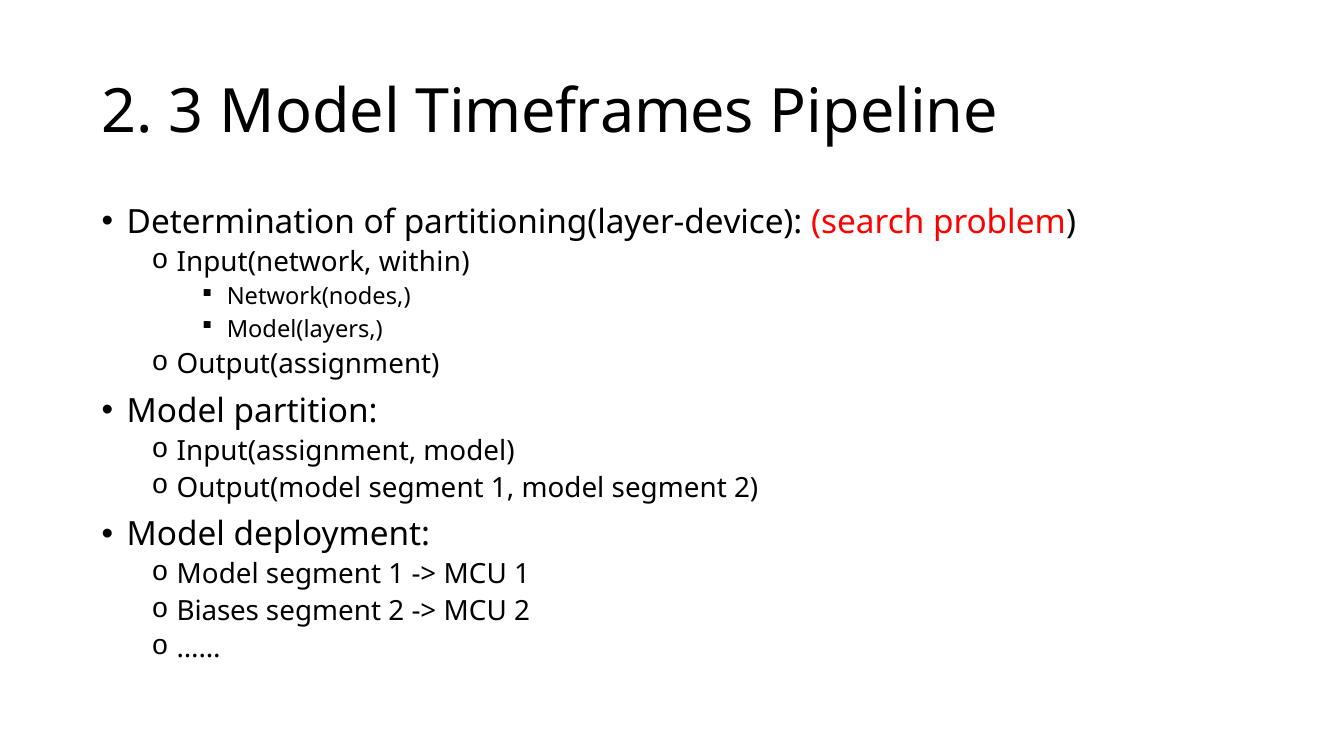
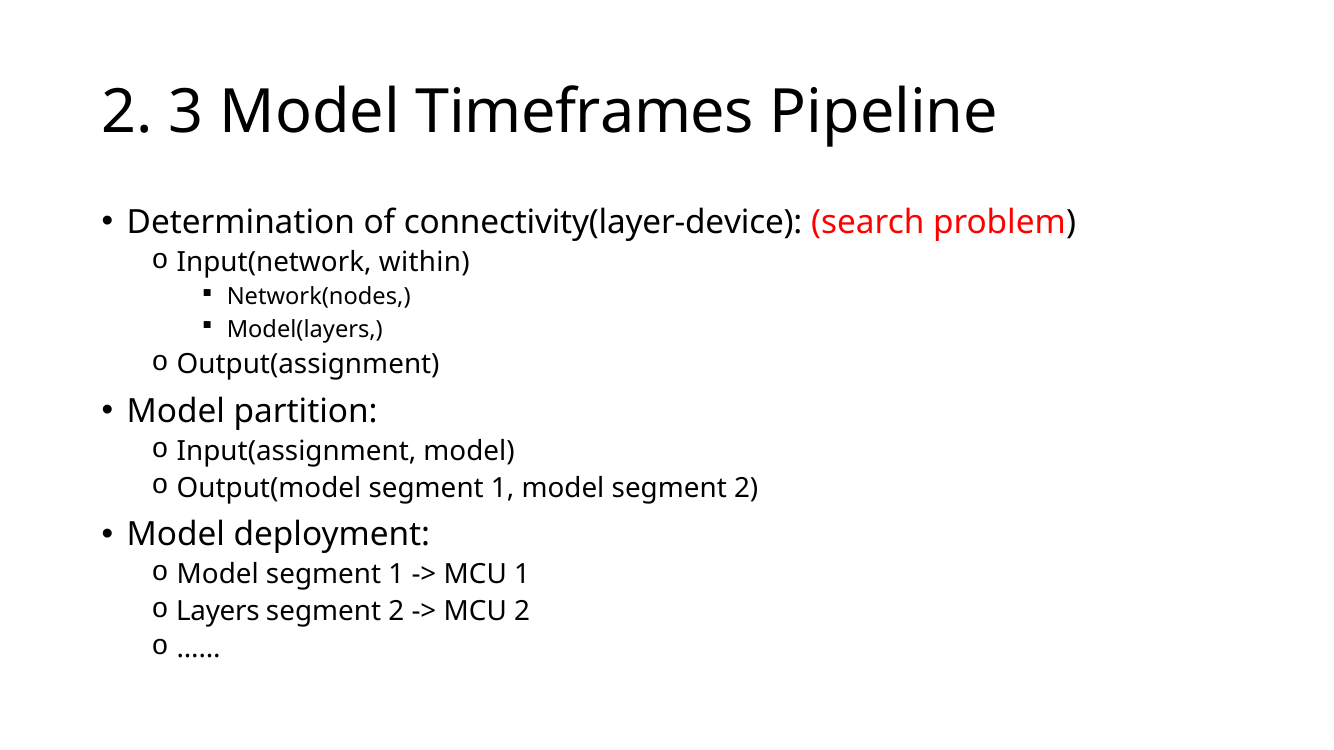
partitioning(layer-device: partitioning(layer-device -> connectivity(layer-device
Biases: Biases -> Layers
